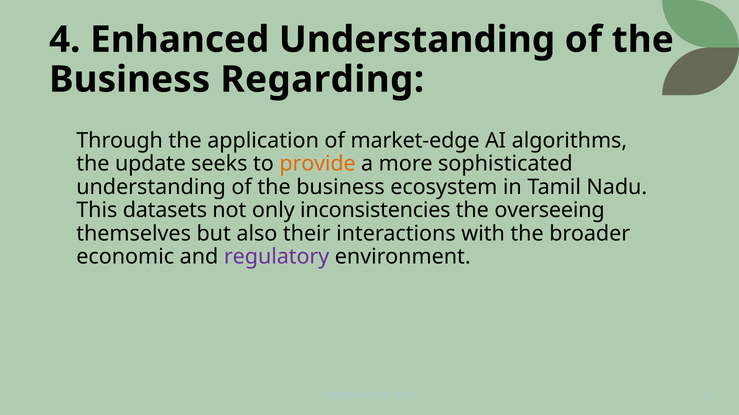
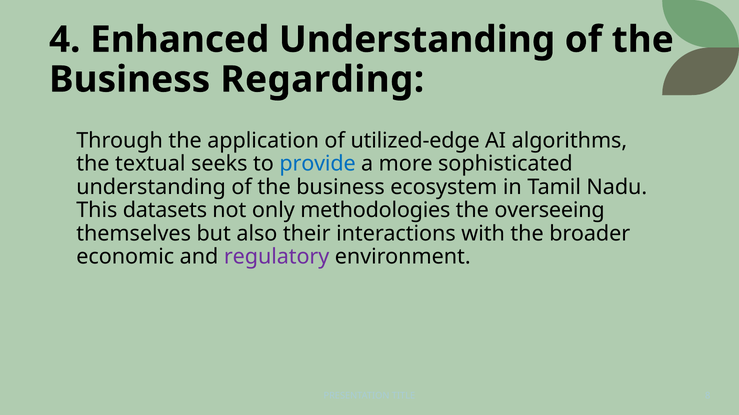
market-edge: market-edge -> utilized-edge
update: update -> textual
provide colour: orange -> blue
inconsistencies: inconsistencies -> methodologies
